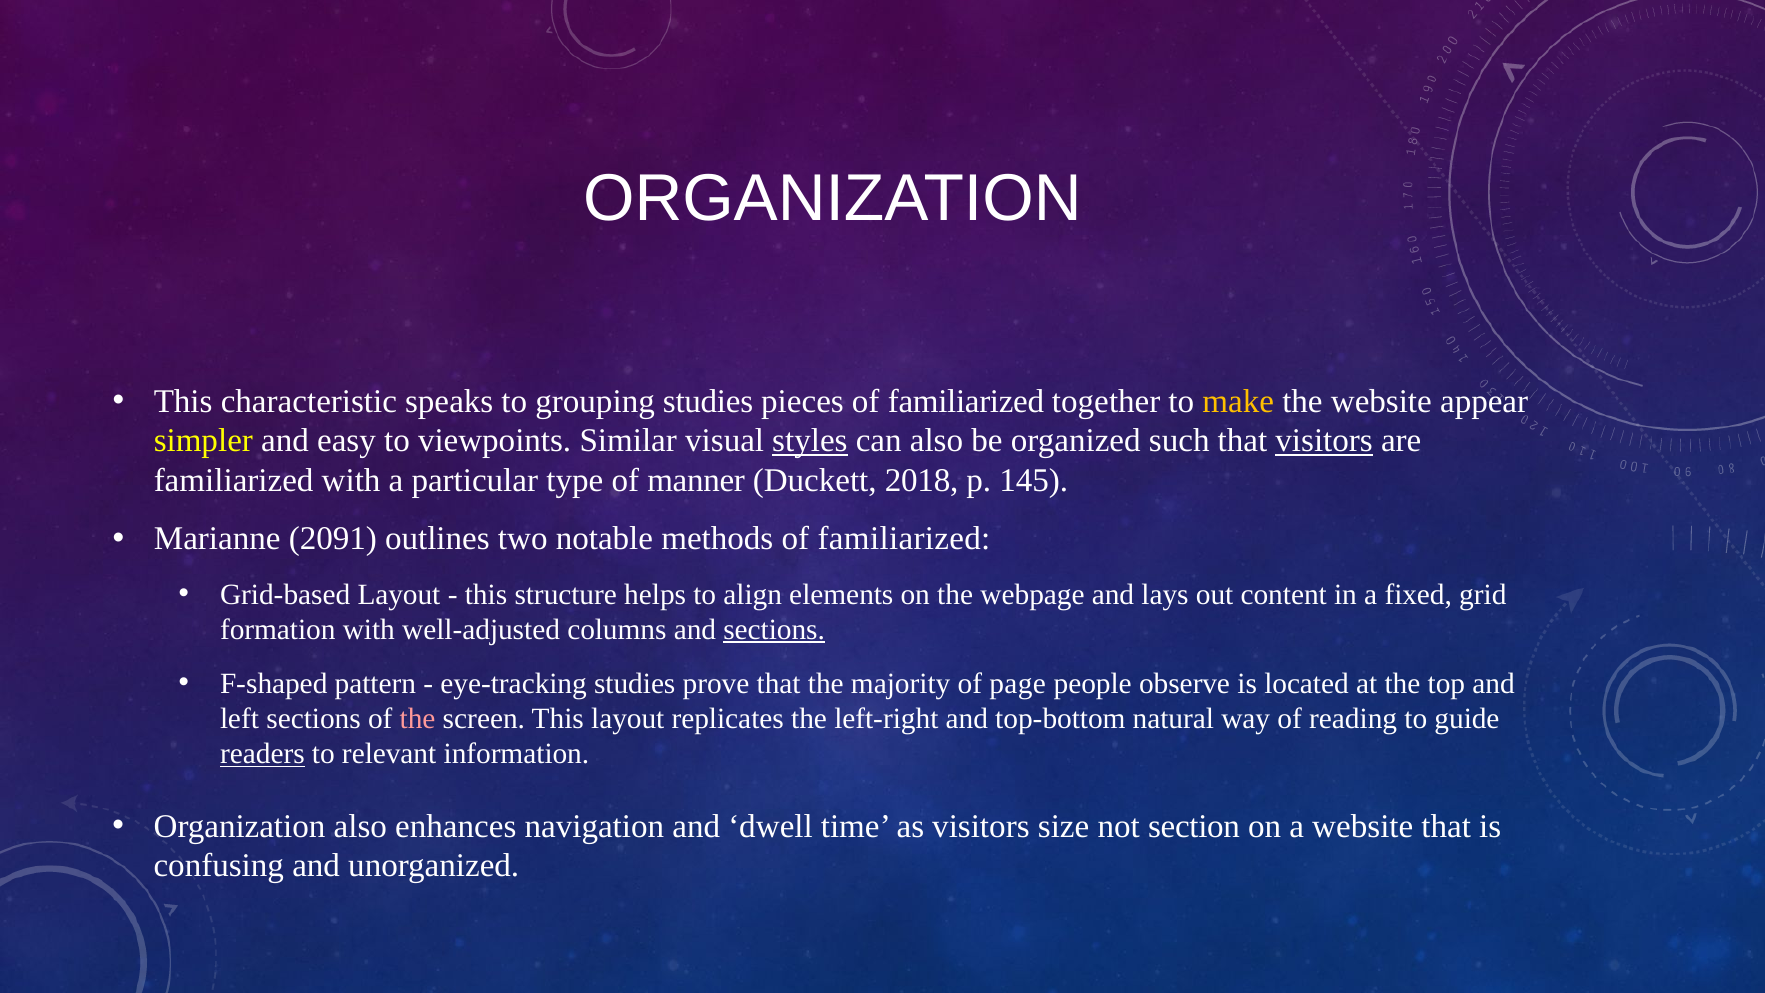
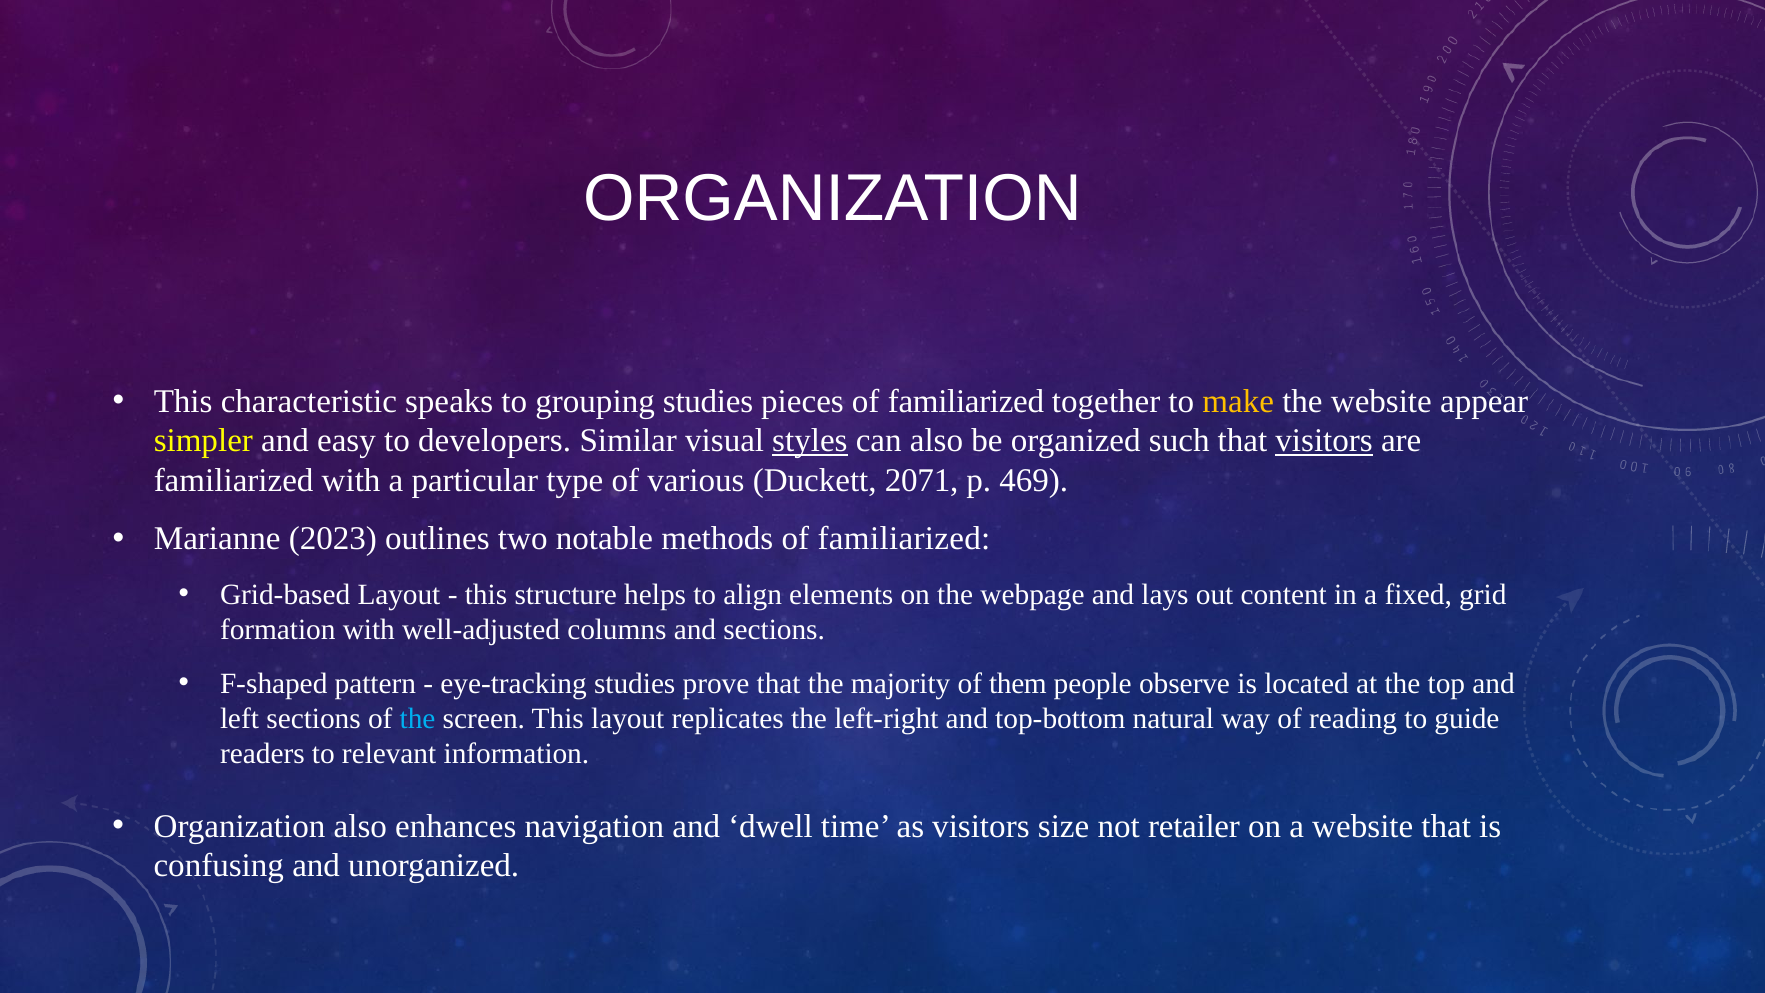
viewpoints: viewpoints -> developers
manner: manner -> various
2018: 2018 -> 2071
145: 145 -> 469
2091: 2091 -> 2023
sections at (774, 630) underline: present -> none
page: page -> them
the at (418, 718) colour: pink -> light blue
readers underline: present -> none
section: section -> retailer
